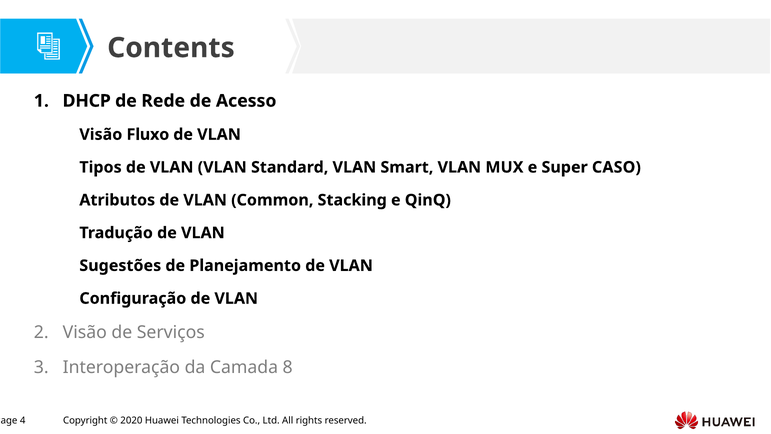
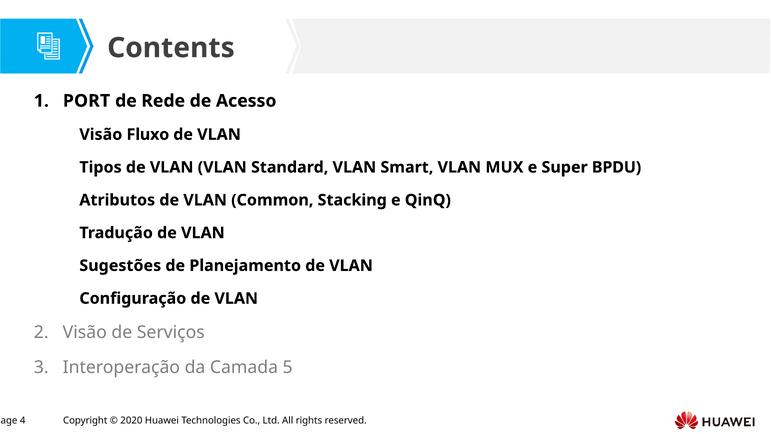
DHCP: DHCP -> PORT
CASO: CASO -> BPDU
8: 8 -> 5
